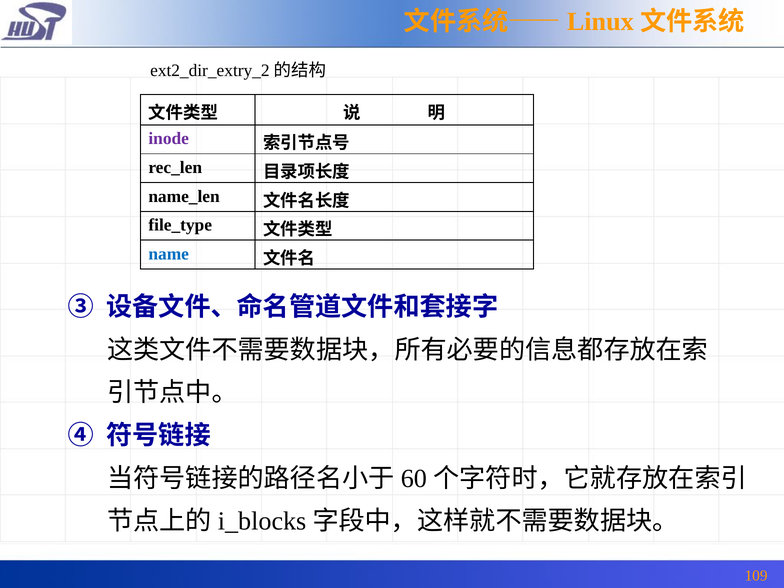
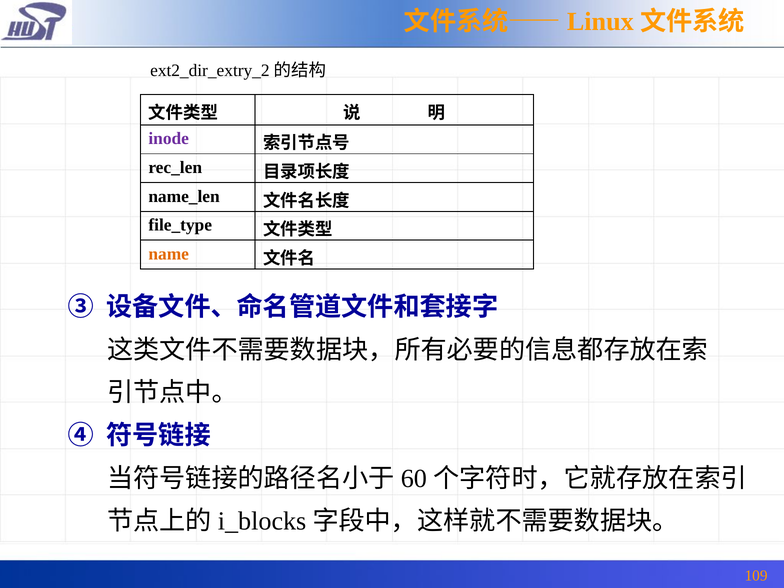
name colour: blue -> orange
